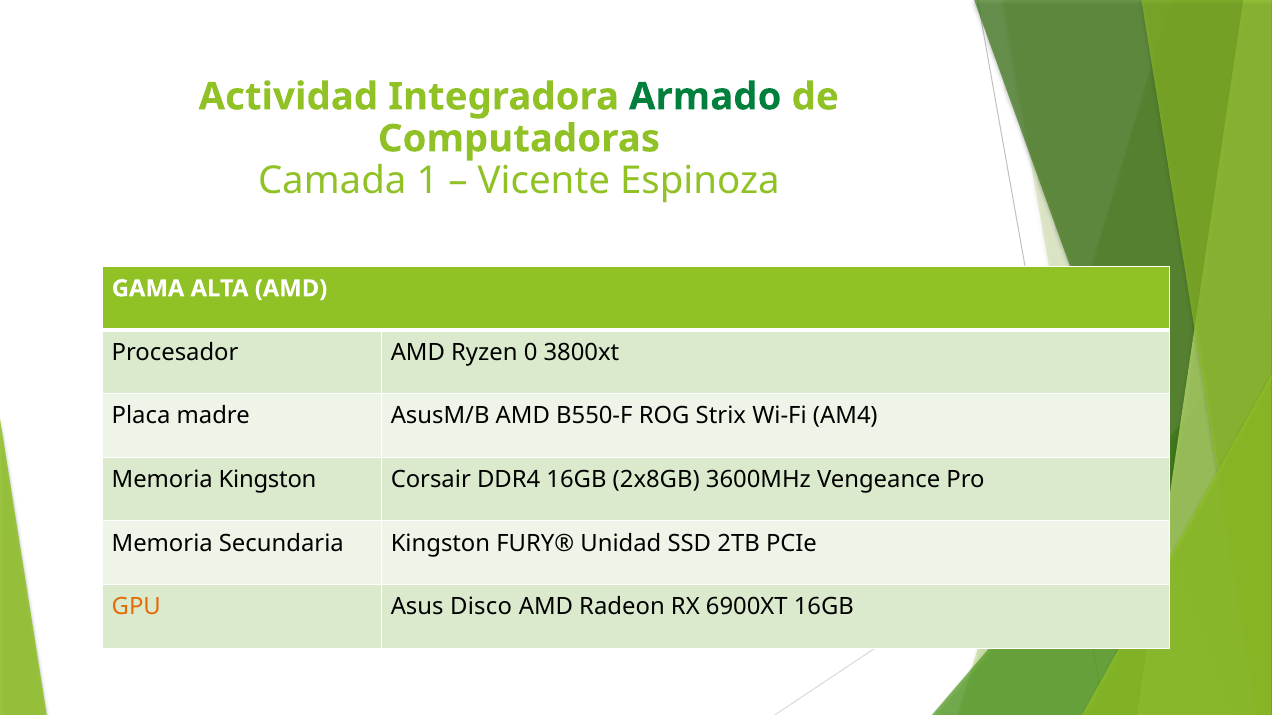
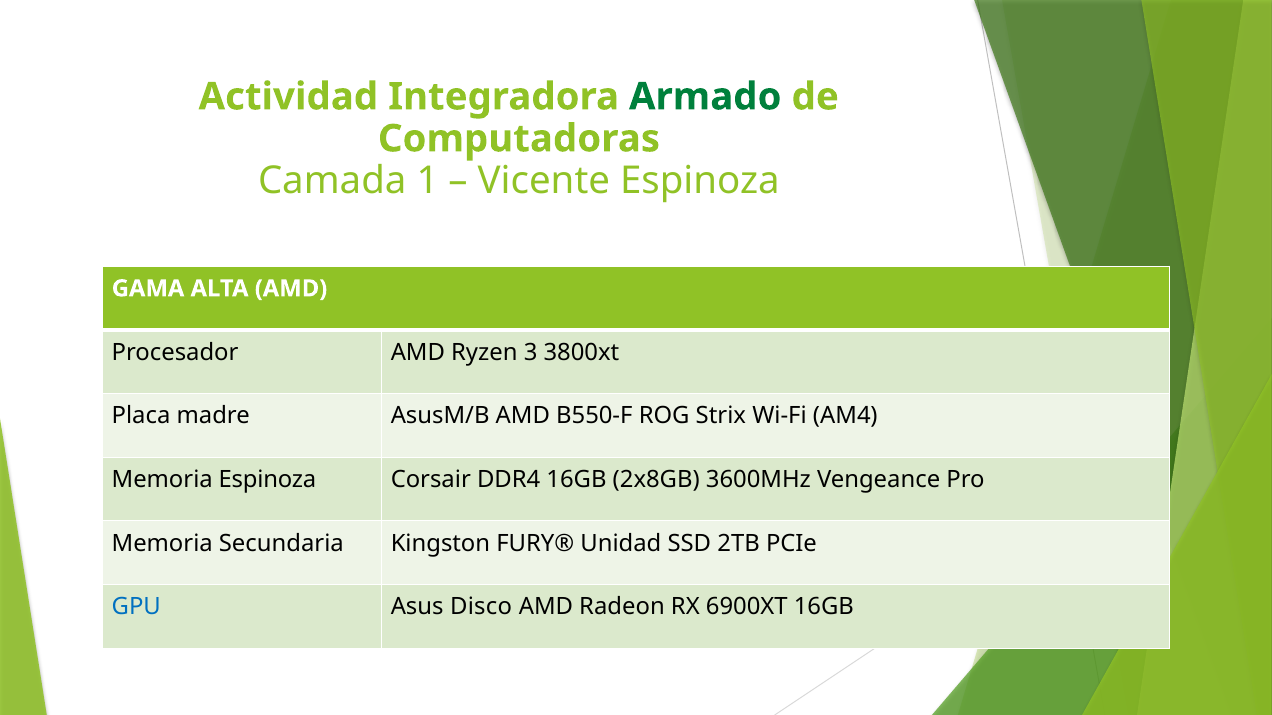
0: 0 -> 3
Memoria Kingston: Kingston -> Espinoza
GPU colour: orange -> blue
